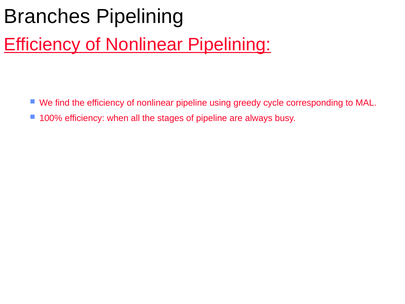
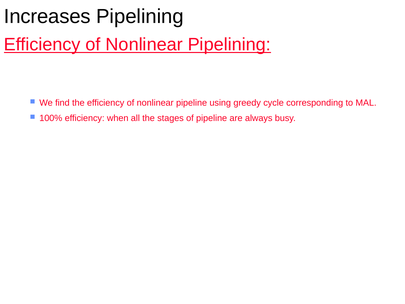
Branches: Branches -> Increases
